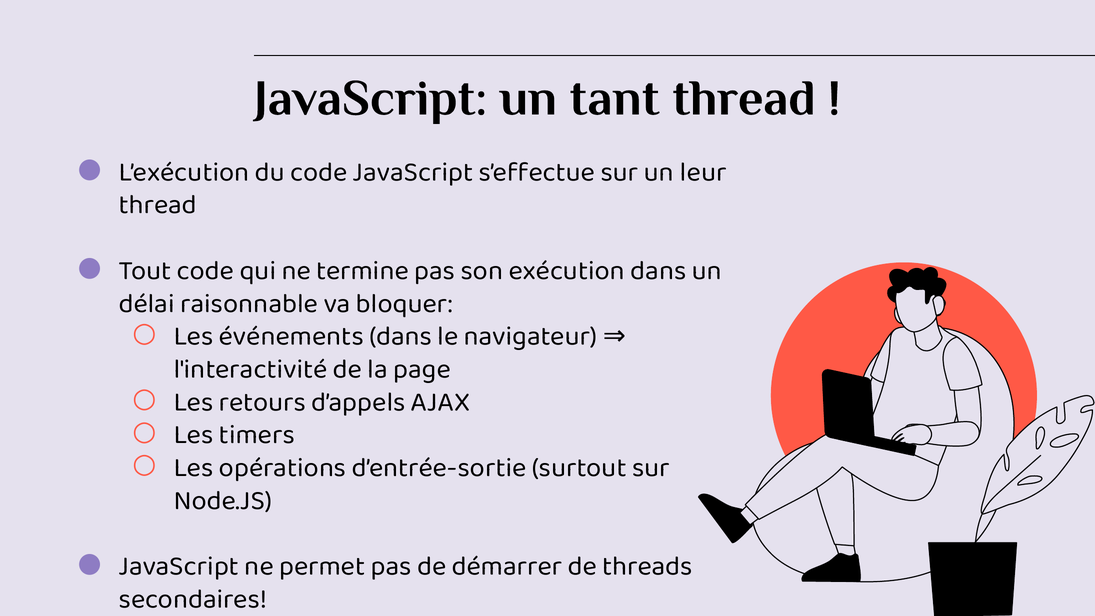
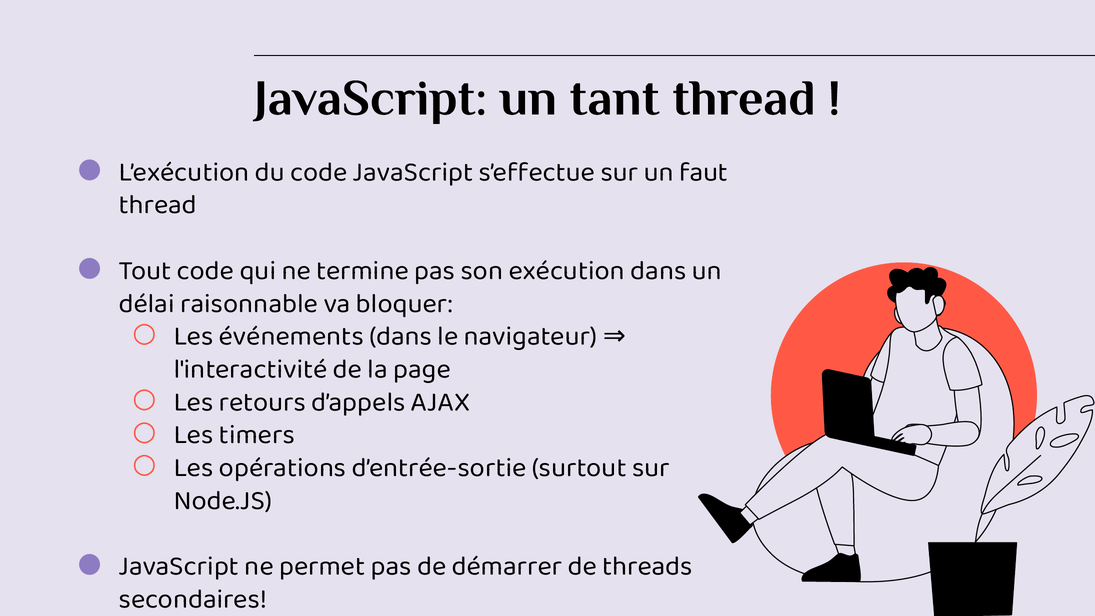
leur: leur -> faut
